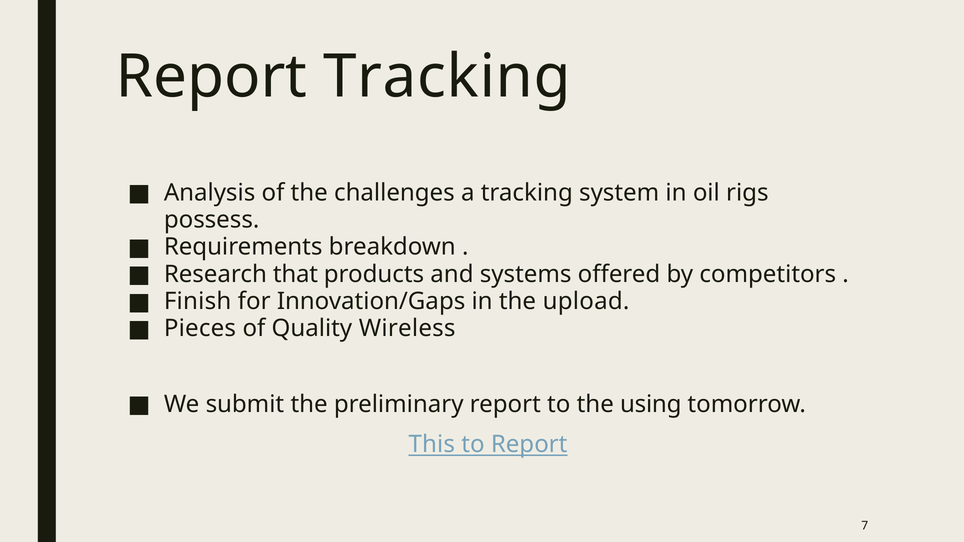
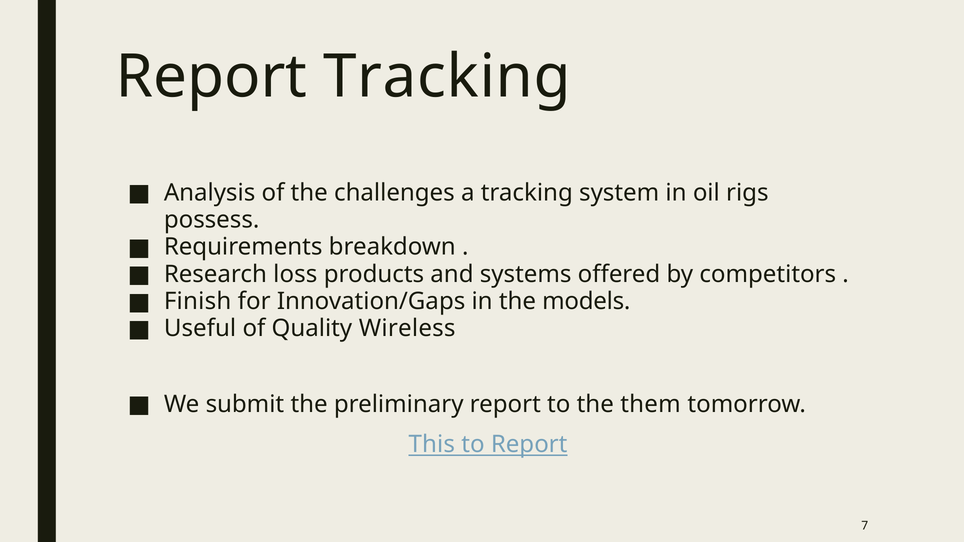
that: that -> loss
upload: upload -> models
Pieces: Pieces -> Useful
using: using -> them
